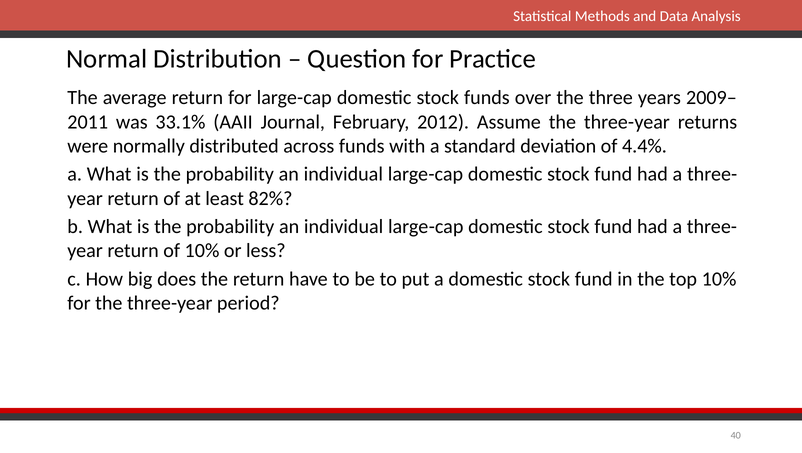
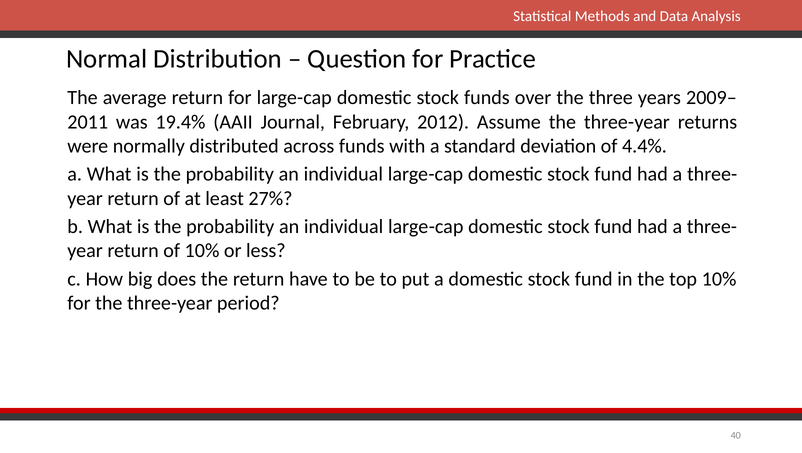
33.1%: 33.1% -> 19.4%
82%: 82% -> 27%
